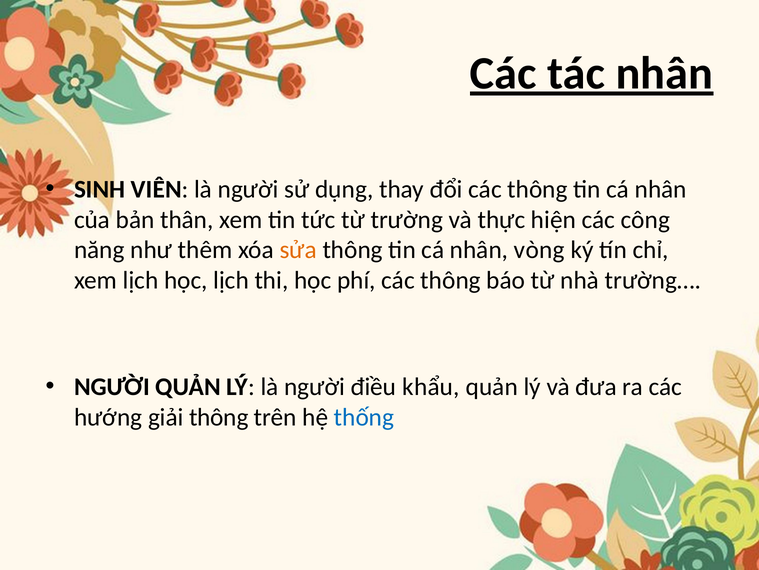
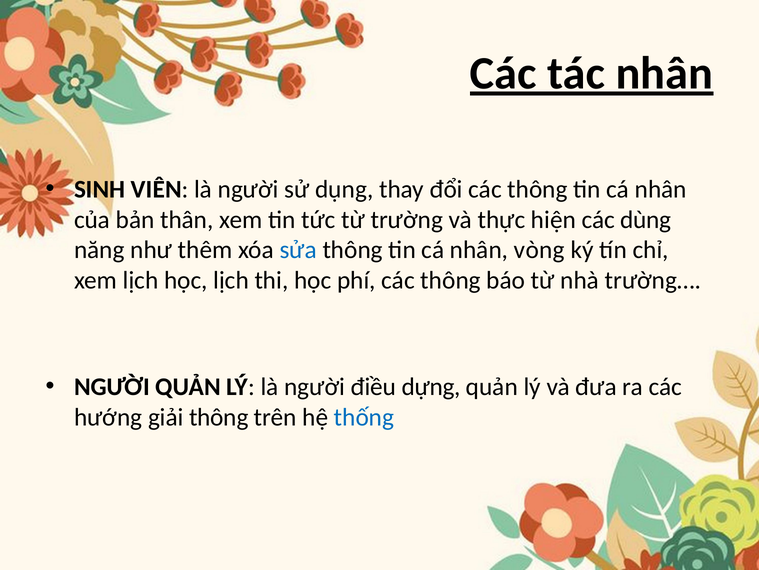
công: công -> dùng
sửa colour: orange -> blue
khẩu: khẩu -> dựng
